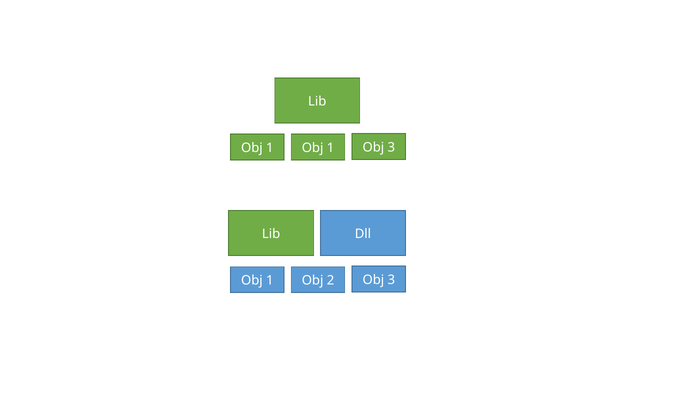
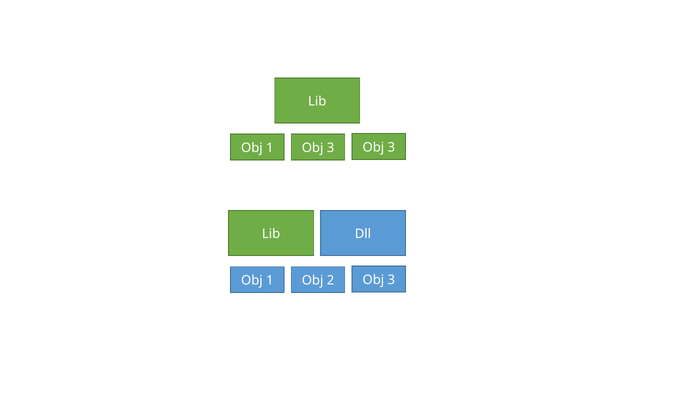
1 Obj 1: 1 -> 3
